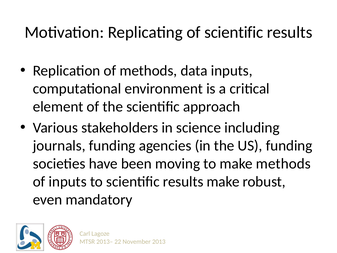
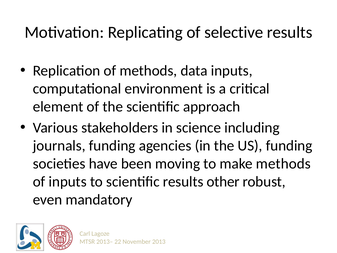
of scientific: scientific -> selective
results make: make -> other
